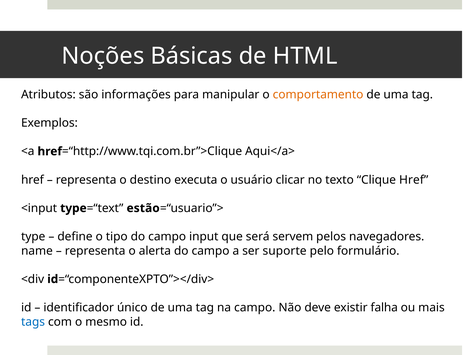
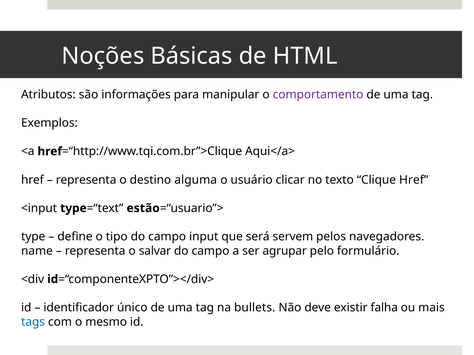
comportamento colour: orange -> purple
executa: executa -> alguma
alerta: alerta -> salvar
suporte: suporte -> agrupar
na campo: campo -> bullets
